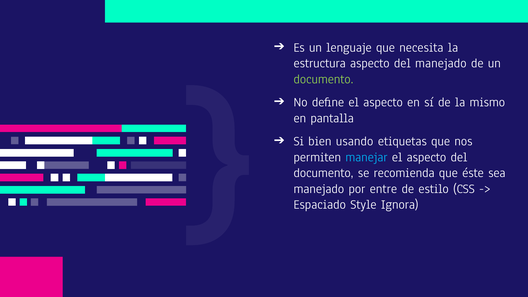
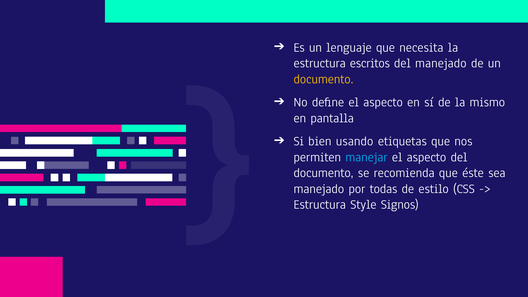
estructura aspecto: aspecto -> escritos
documento at (324, 79) colour: light green -> yellow
entre: entre -> todas
Espaciado at (320, 205): Espaciado -> Estructura
Ignora: Ignora -> Signos
